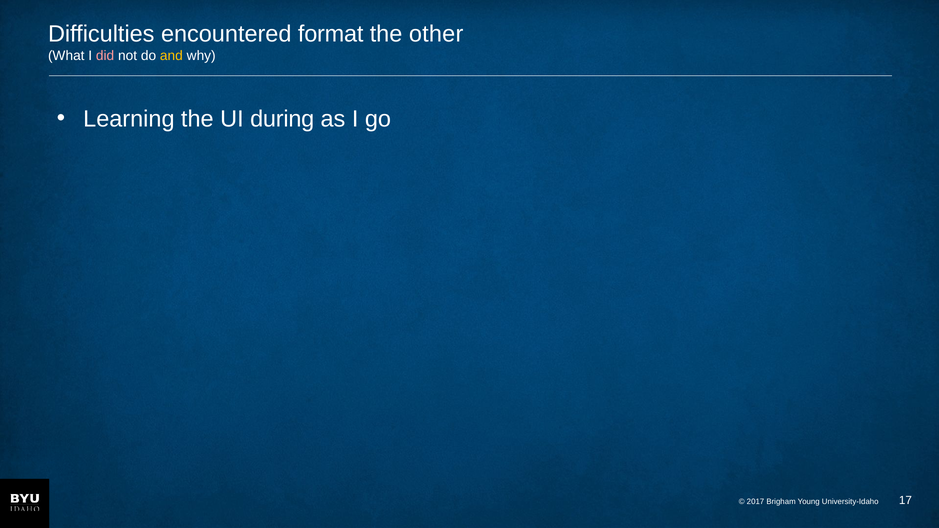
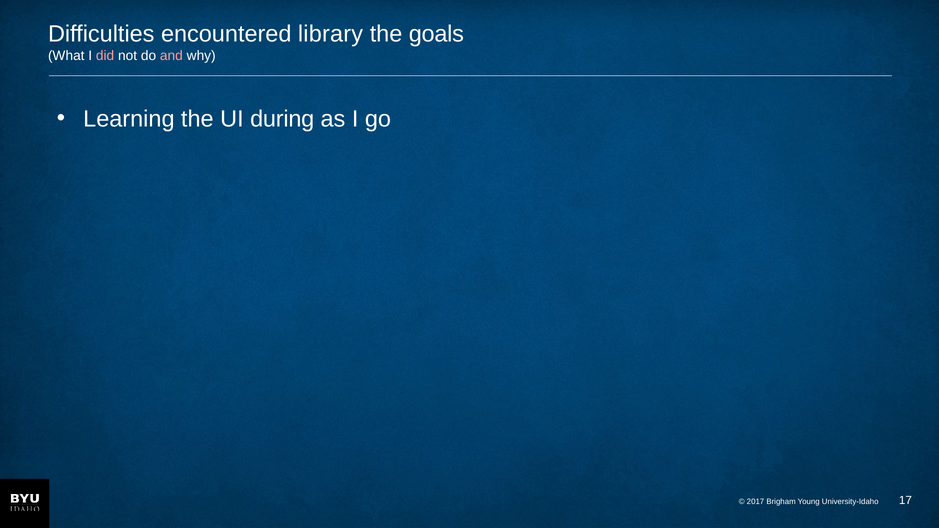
format: format -> library
other: other -> goals
and colour: yellow -> pink
